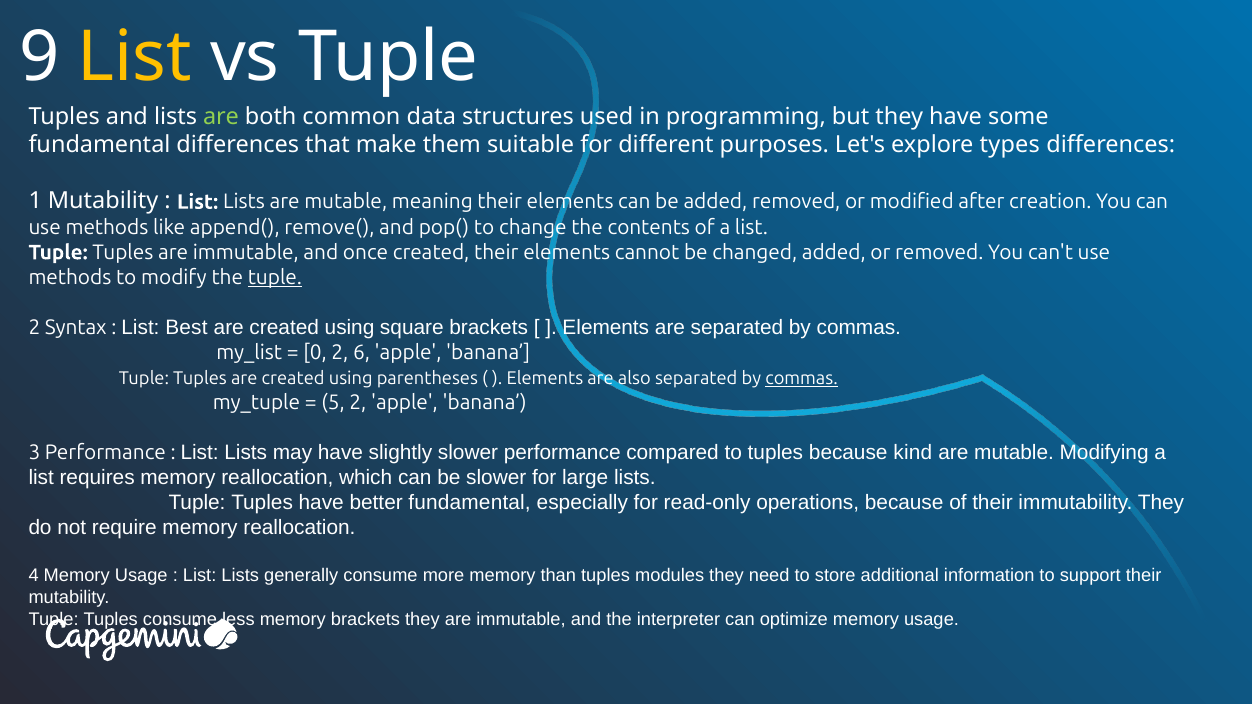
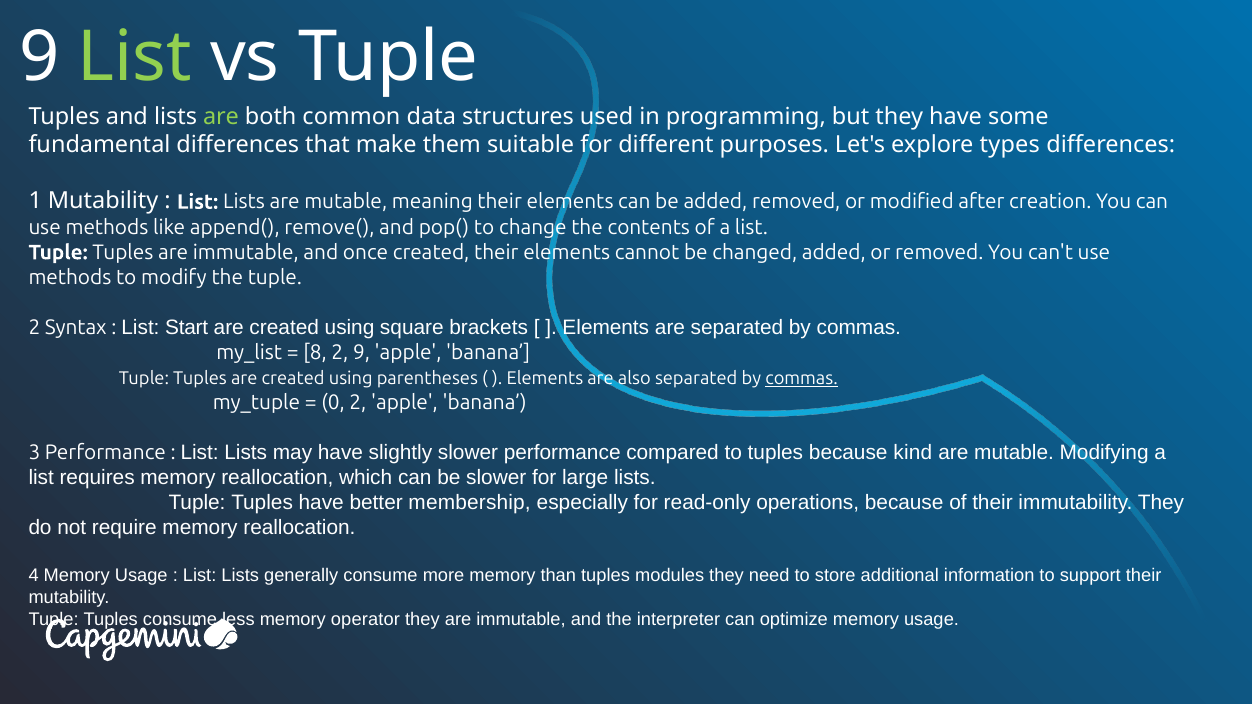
List at (135, 58) colour: yellow -> light green
tuple at (275, 278) underline: present -> none
Best: Best -> Start
0: 0 -> 8
2 6: 6 -> 9
5: 5 -> 0
better fundamental: fundamental -> membership
memory brackets: brackets -> operator
